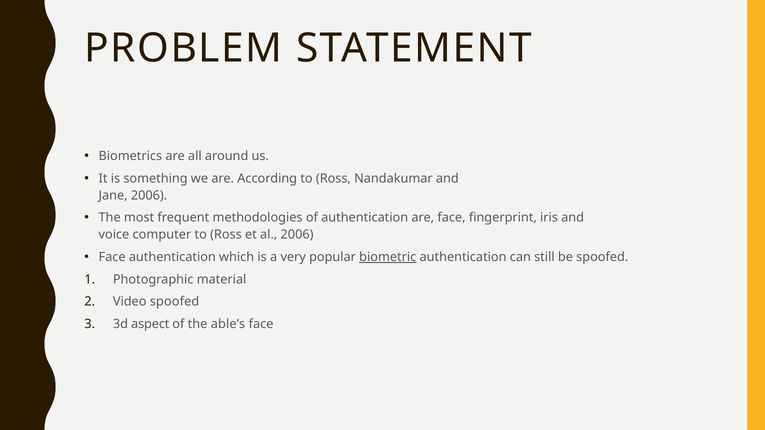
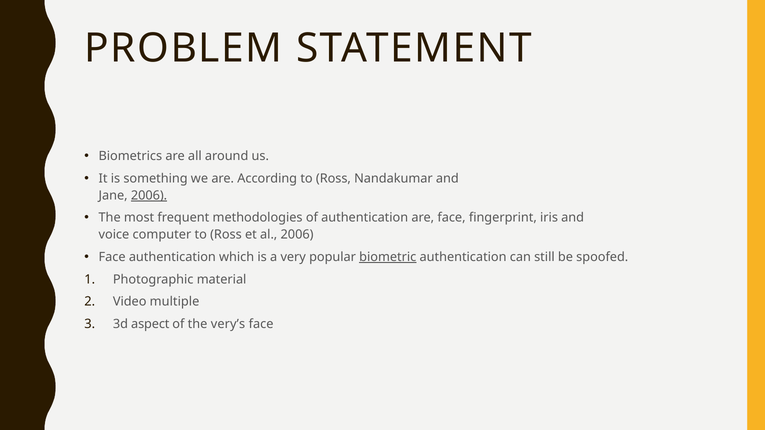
2006 at (149, 196) underline: none -> present
Video spoofed: spoofed -> multiple
able’s: able’s -> very’s
